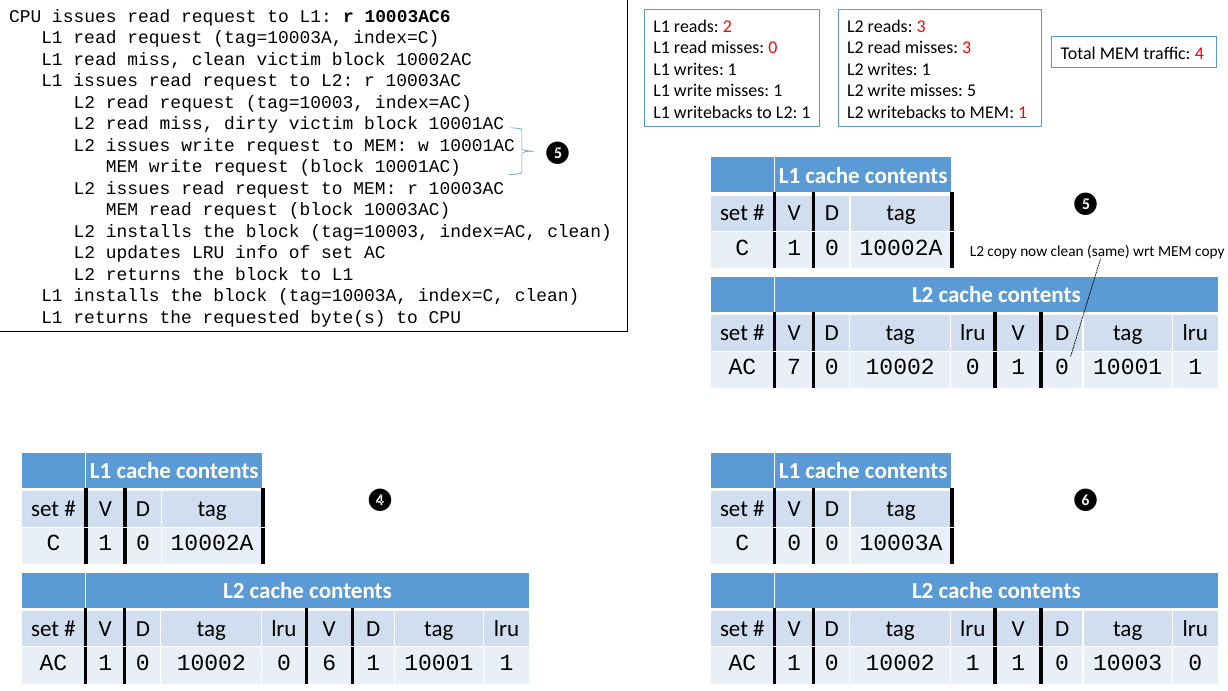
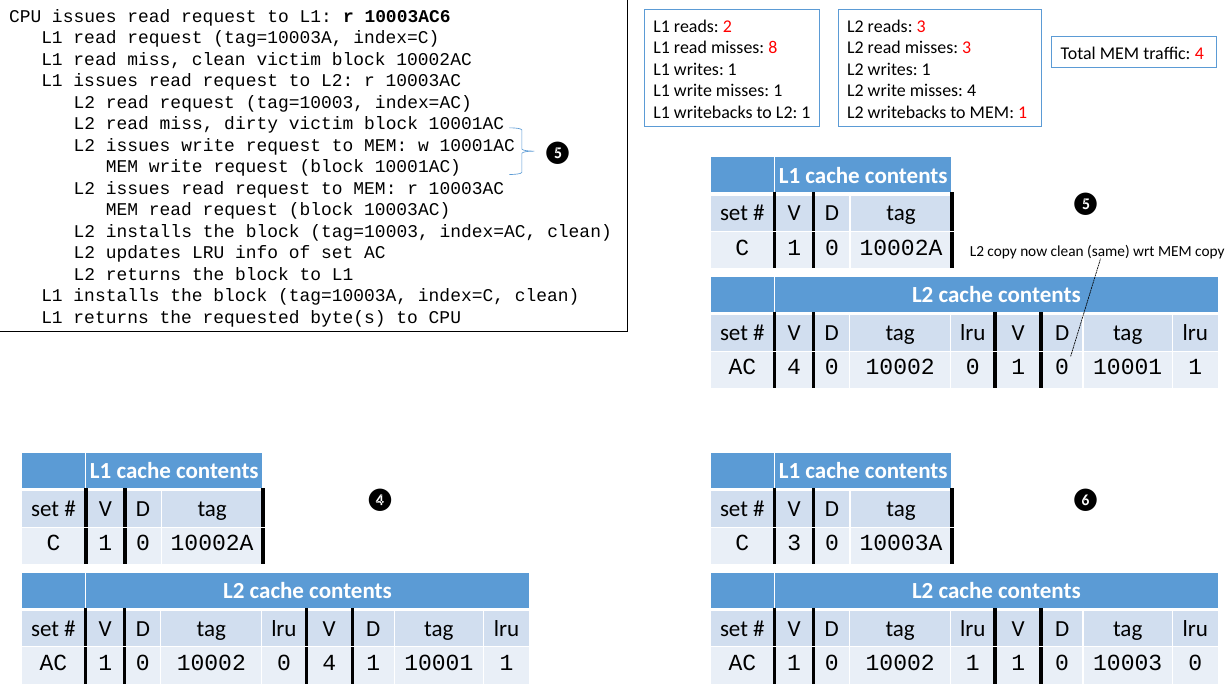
misses 0: 0 -> 8
misses 5: 5 -> 4
AC 7: 7 -> 4
C 0: 0 -> 3
0 6: 6 -> 4
